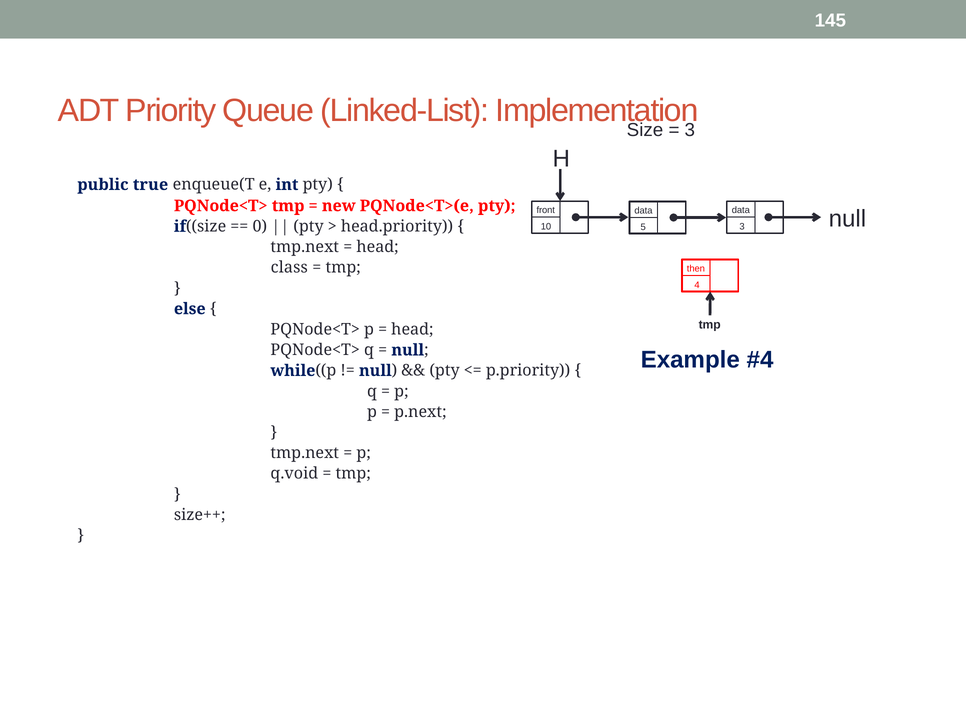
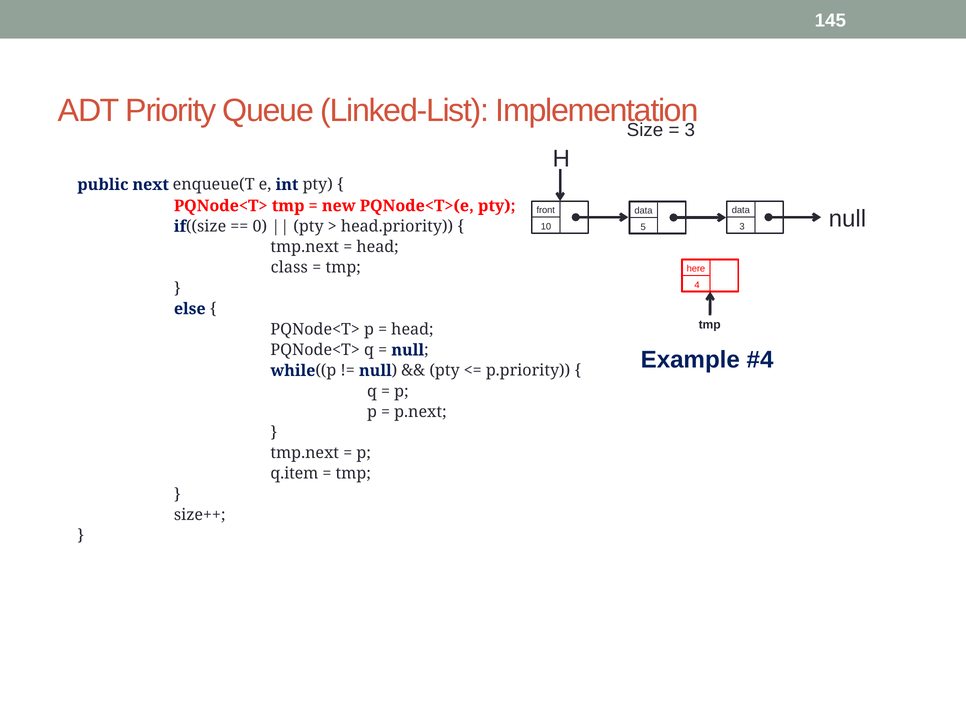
true: true -> next
then: then -> here
q.void: q.void -> q.item
